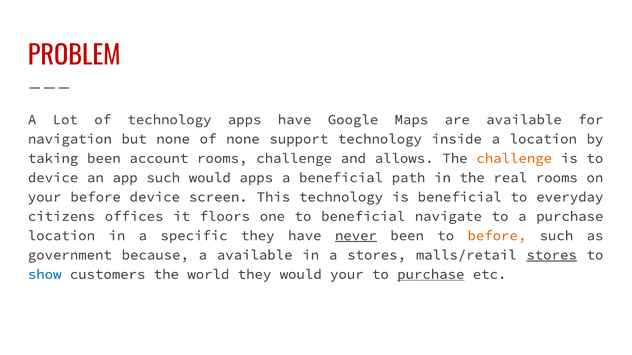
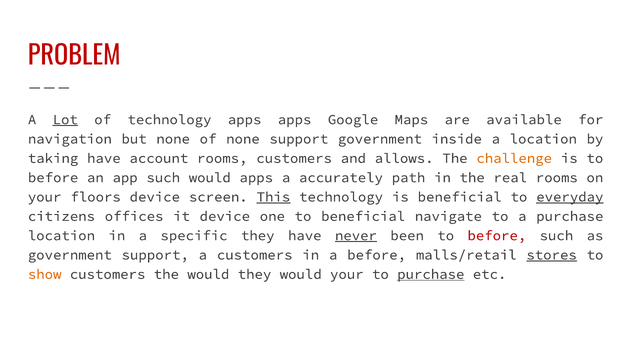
Lot underline: none -> present
apps have: have -> apps
support technology: technology -> government
taking been: been -> have
rooms challenge: challenge -> customers
device at (53, 178): device -> before
a beneficial: beneficial -> accurately
your before: before -> floors
This underline: none -> present
everyday underline: none -> present
it floors: floors -> device
before at (497, 236) colour: orange -> red
government because: because -> support
a available: available -> customers
a stores: stores -> before
show colour: blue -> orange
the world: world -> would
